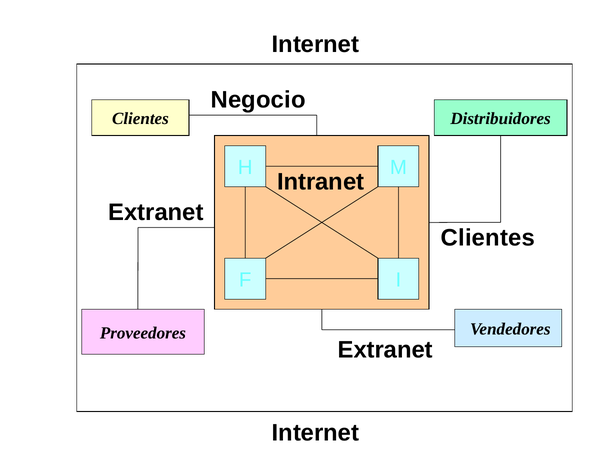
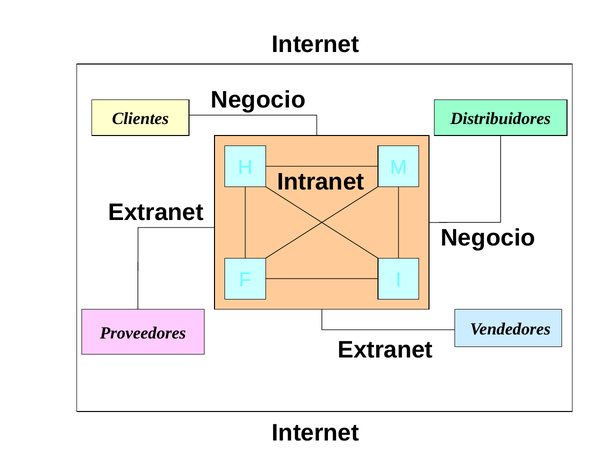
Clientes at (488, 238): Clientes -> Negocio
